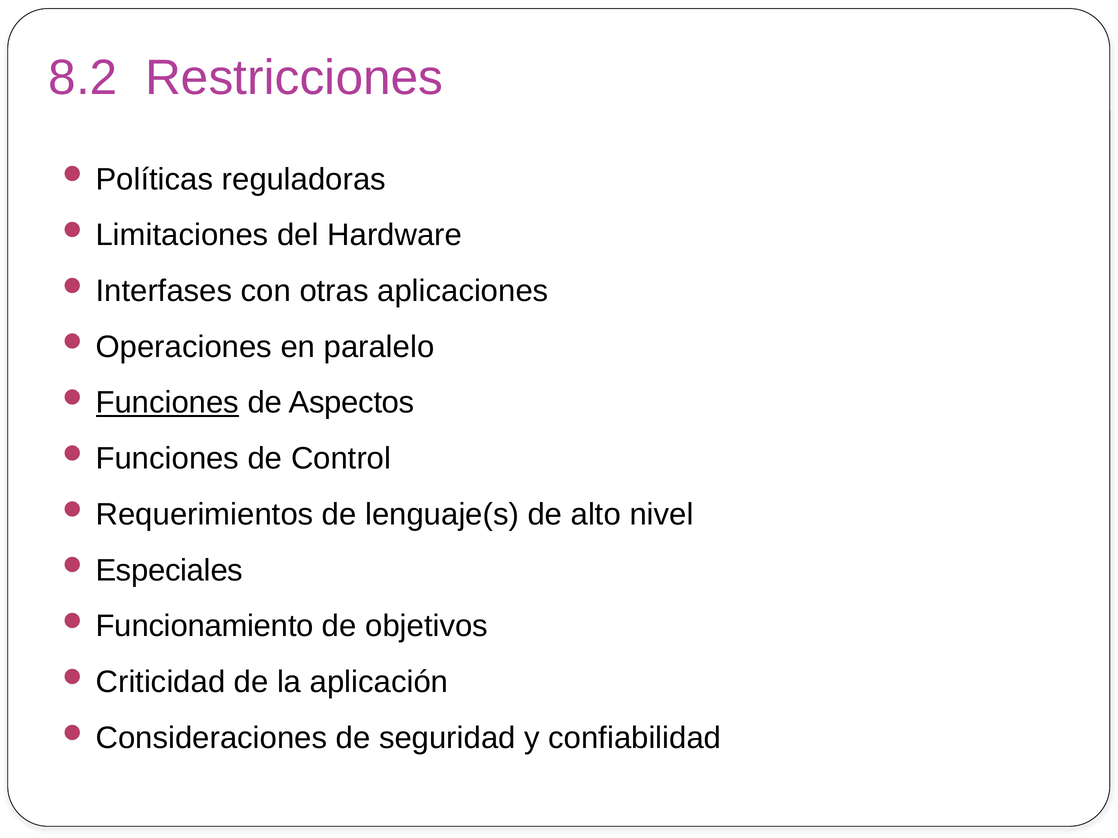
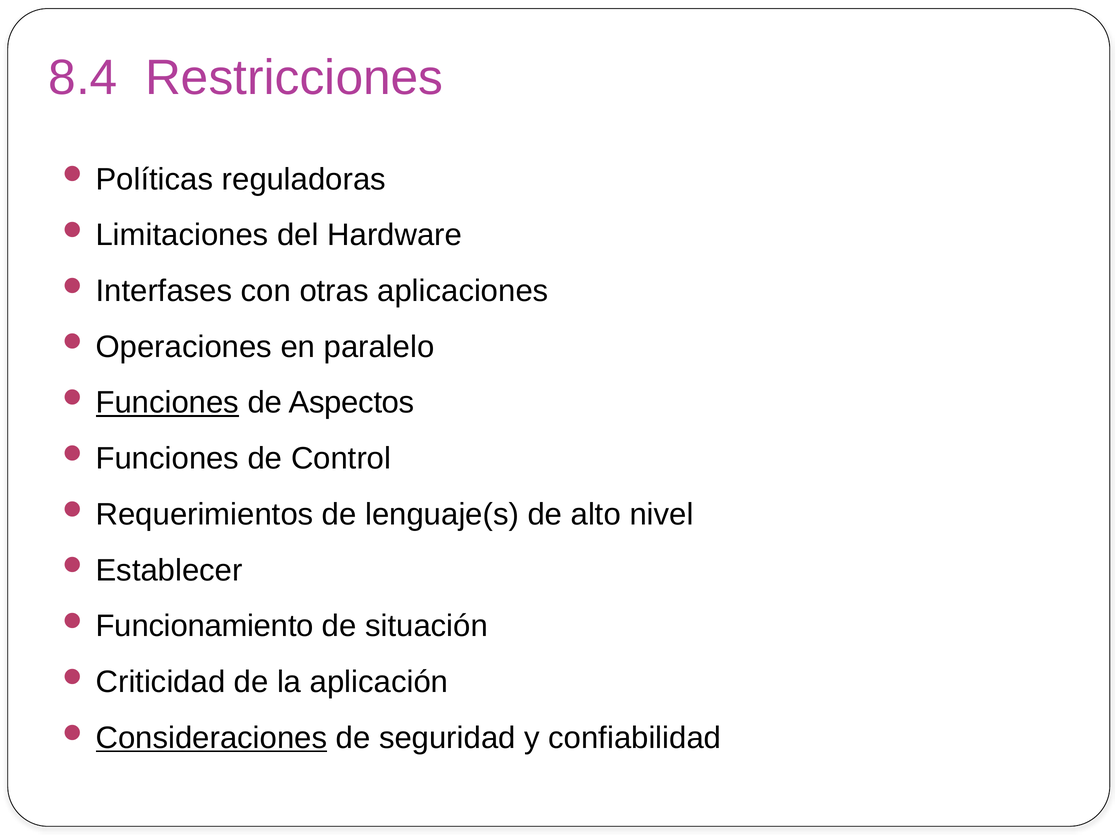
8.2: 8.2 -> 8.4
Especiales: Especiales -> Establecer
objetivos: objetivos -> situación
Consideraciones underline: none -> present
